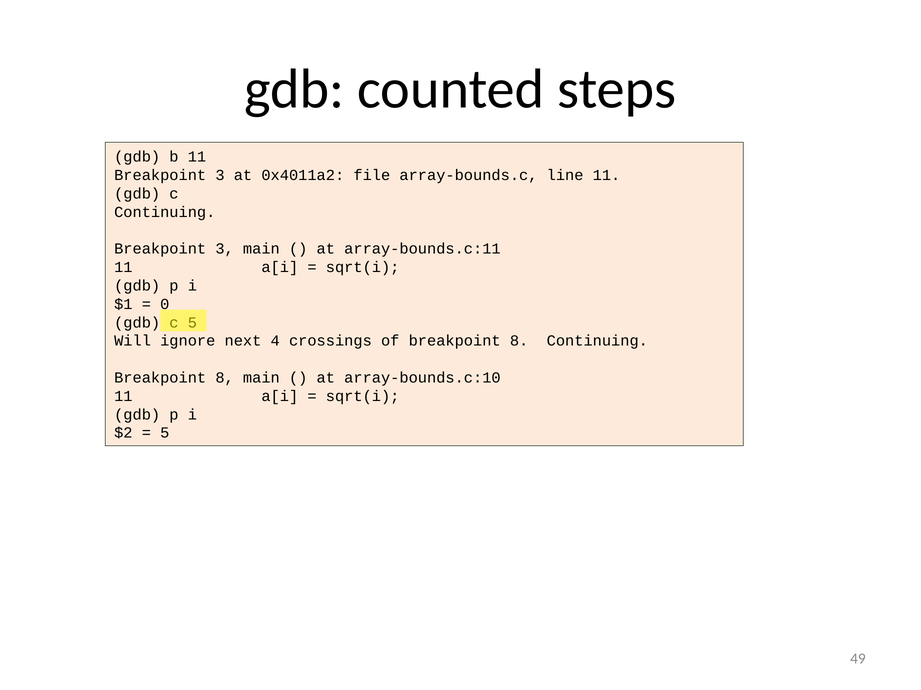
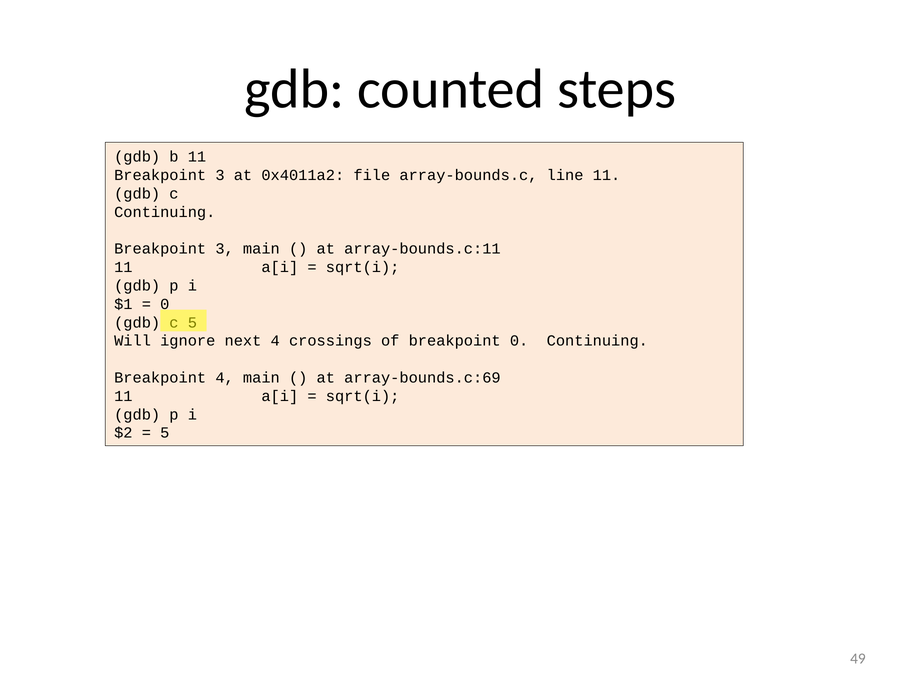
of breakpoint 8: 8 -> 0
8 at (225, 378): 8 -> 4
array-bounds.c:10: array-bounds.c:10 -> array-bounds.c:69
